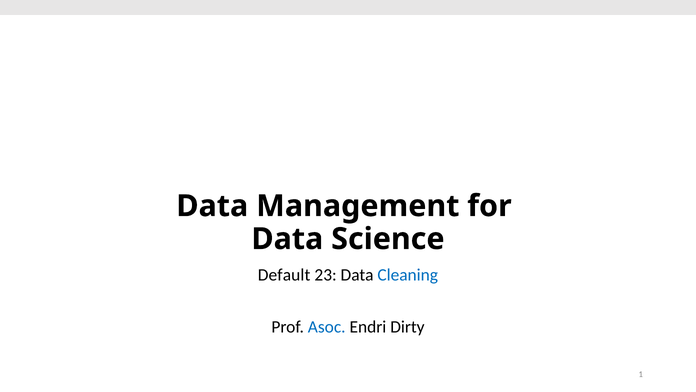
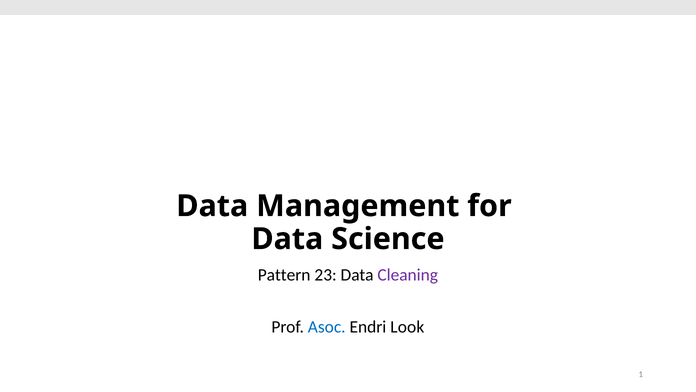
Default: Default -> Pattern
Cleaning colour: blue -> purple
Dirty: Dirty -> Look
